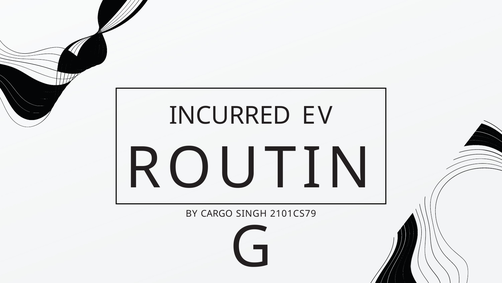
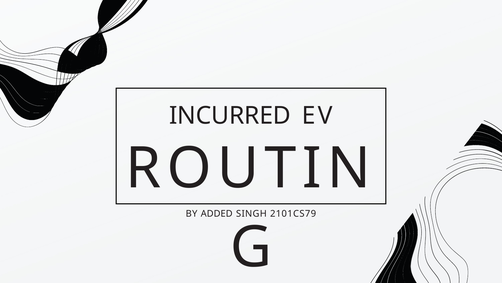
CARGO: CARGO -> ADDED
